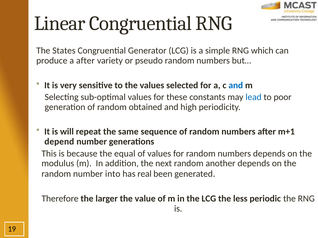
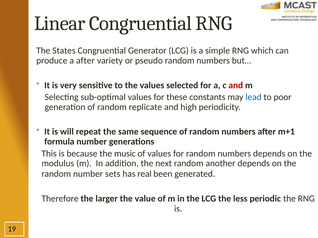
and at (236, 85) colour: blue -> red
obtained: obtained -> replicate
depend: depend -> formula
equal: equal -> music
into: into -> sets
